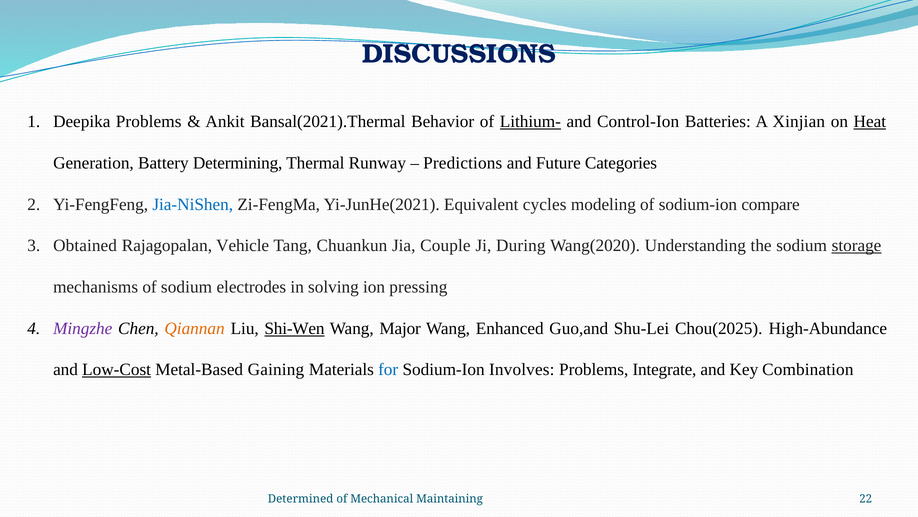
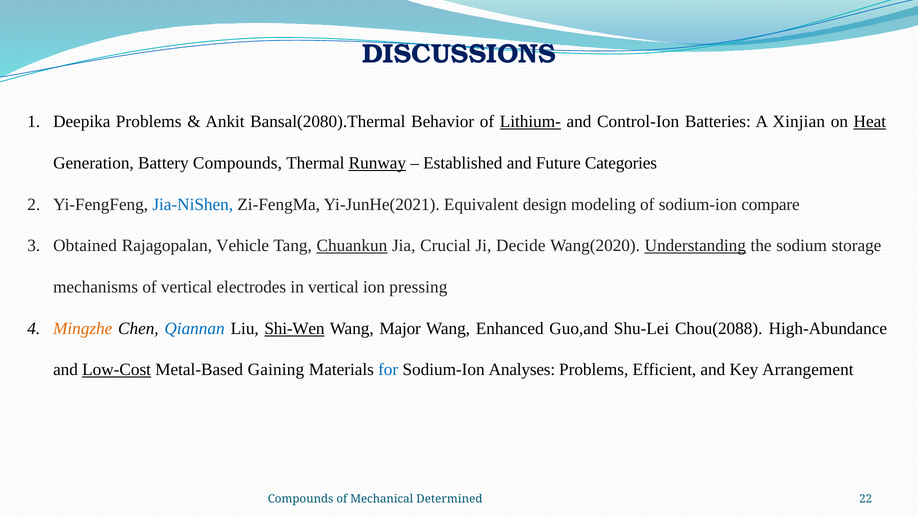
Bansal(2021).Thermal: Bansal(2021).Thermal -> Bansal(2080).Thermal
Battery Determining: Determining -> Compounds
Runway underline: none -> present
Predictions: Predictions -> Established
cycles: cycles -> design
Chuankun underline: none -> present
Couple: Couple -> Crucial
During: During -> Decide
Understanding underline: none -> present
storage underline: present -> none
of sodium: sodium -> vertical
in solving: solving -> vertical
Mingzhe colour: purple -> orange
Qiannan colour: orange -> blue
Chou(2025: Chou(2025 -> Chou(2088
Involves: Involves -> Analyses
Integrate: Integrate -> Efficient
Combination: Combination -> Arrangement
Determined at (301, 498): Determined -> Compounds
Maintaining: Maintaining -> Determined
